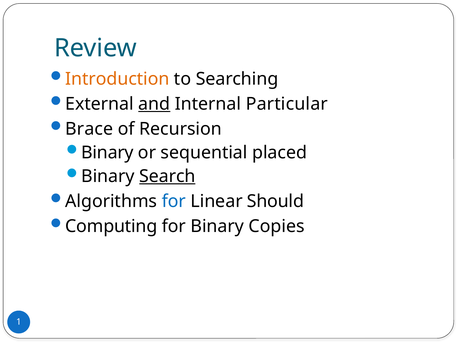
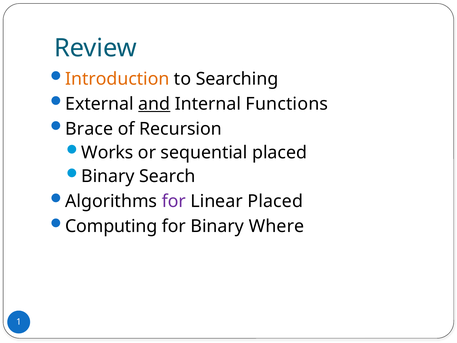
Particular: Particular -> Functions
Binary at (107, 152): Binary -> Works
Search underline: present -> none
for at (174, 201) colour: blue -> purple
Linear Should: Should -> Placed
Copies: Copies -> Where
